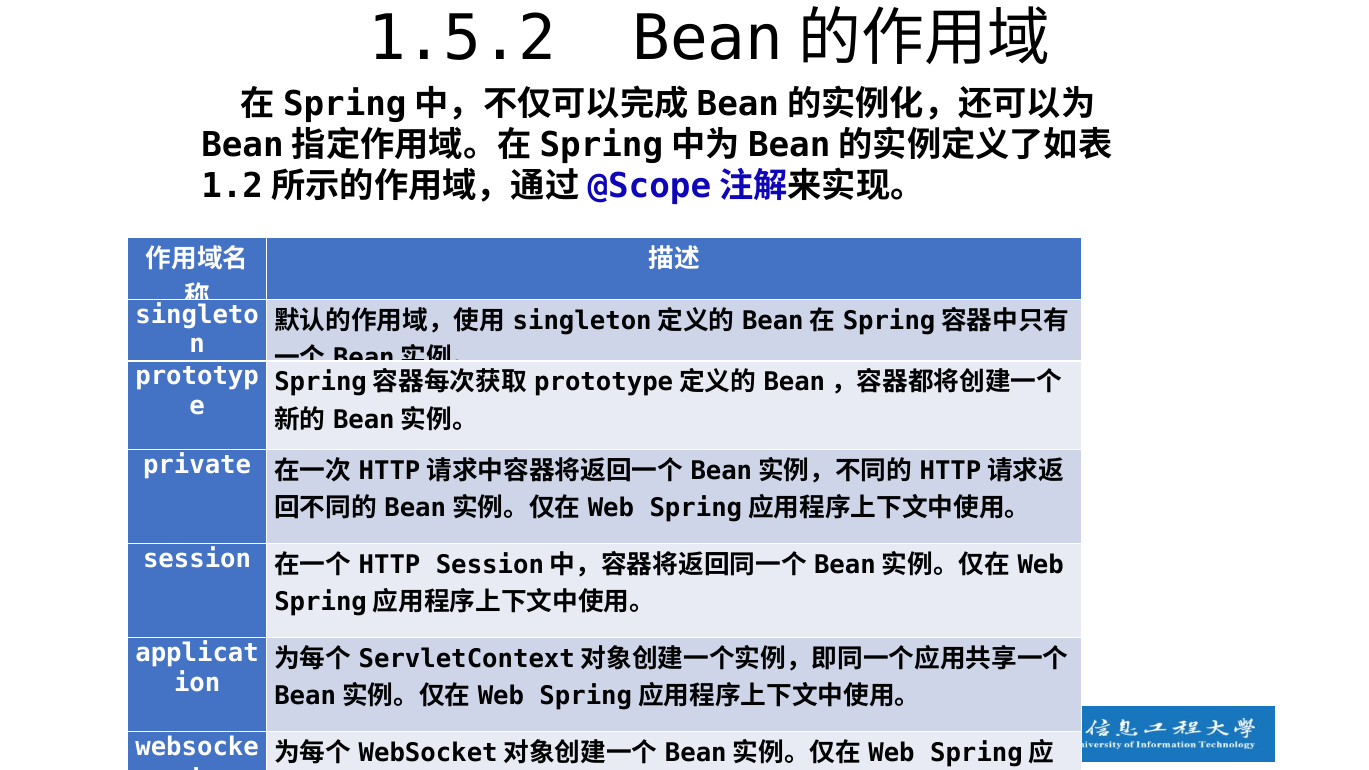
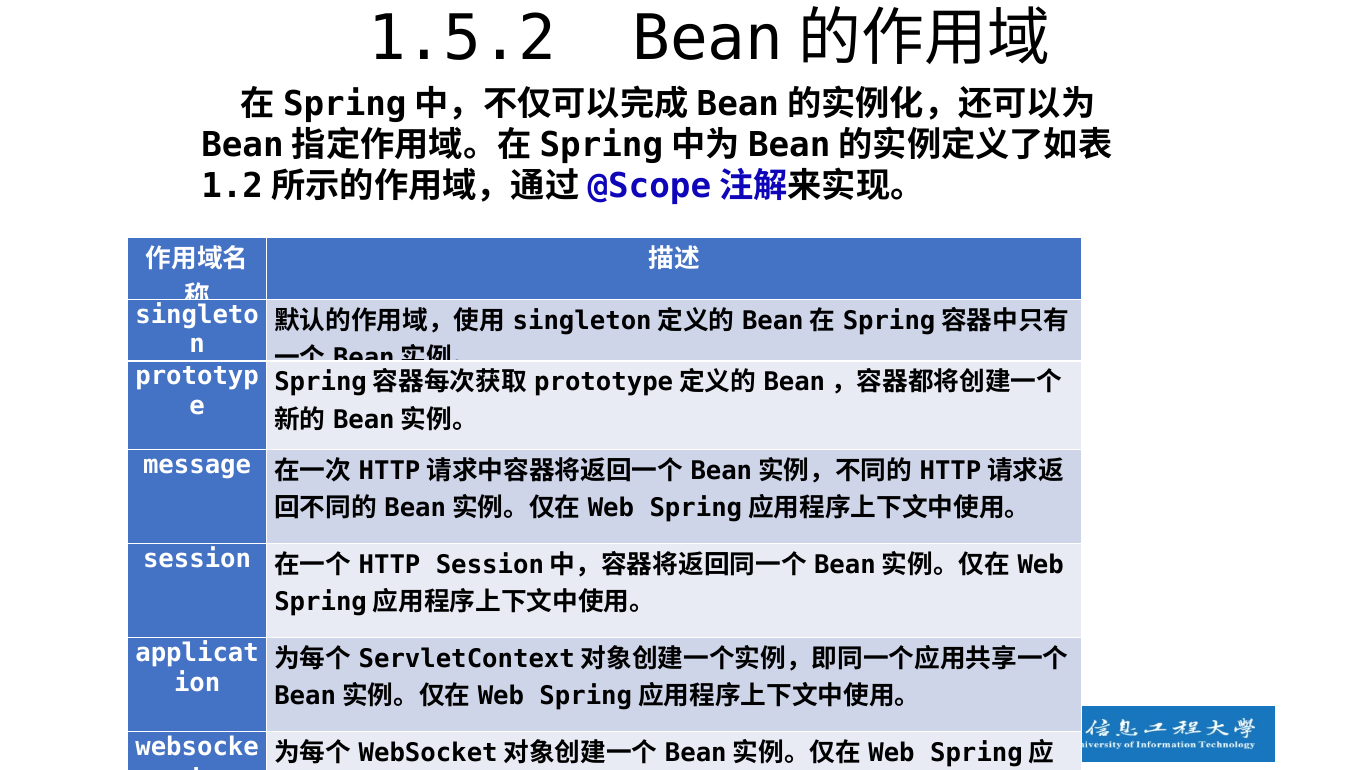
private: private -> message
